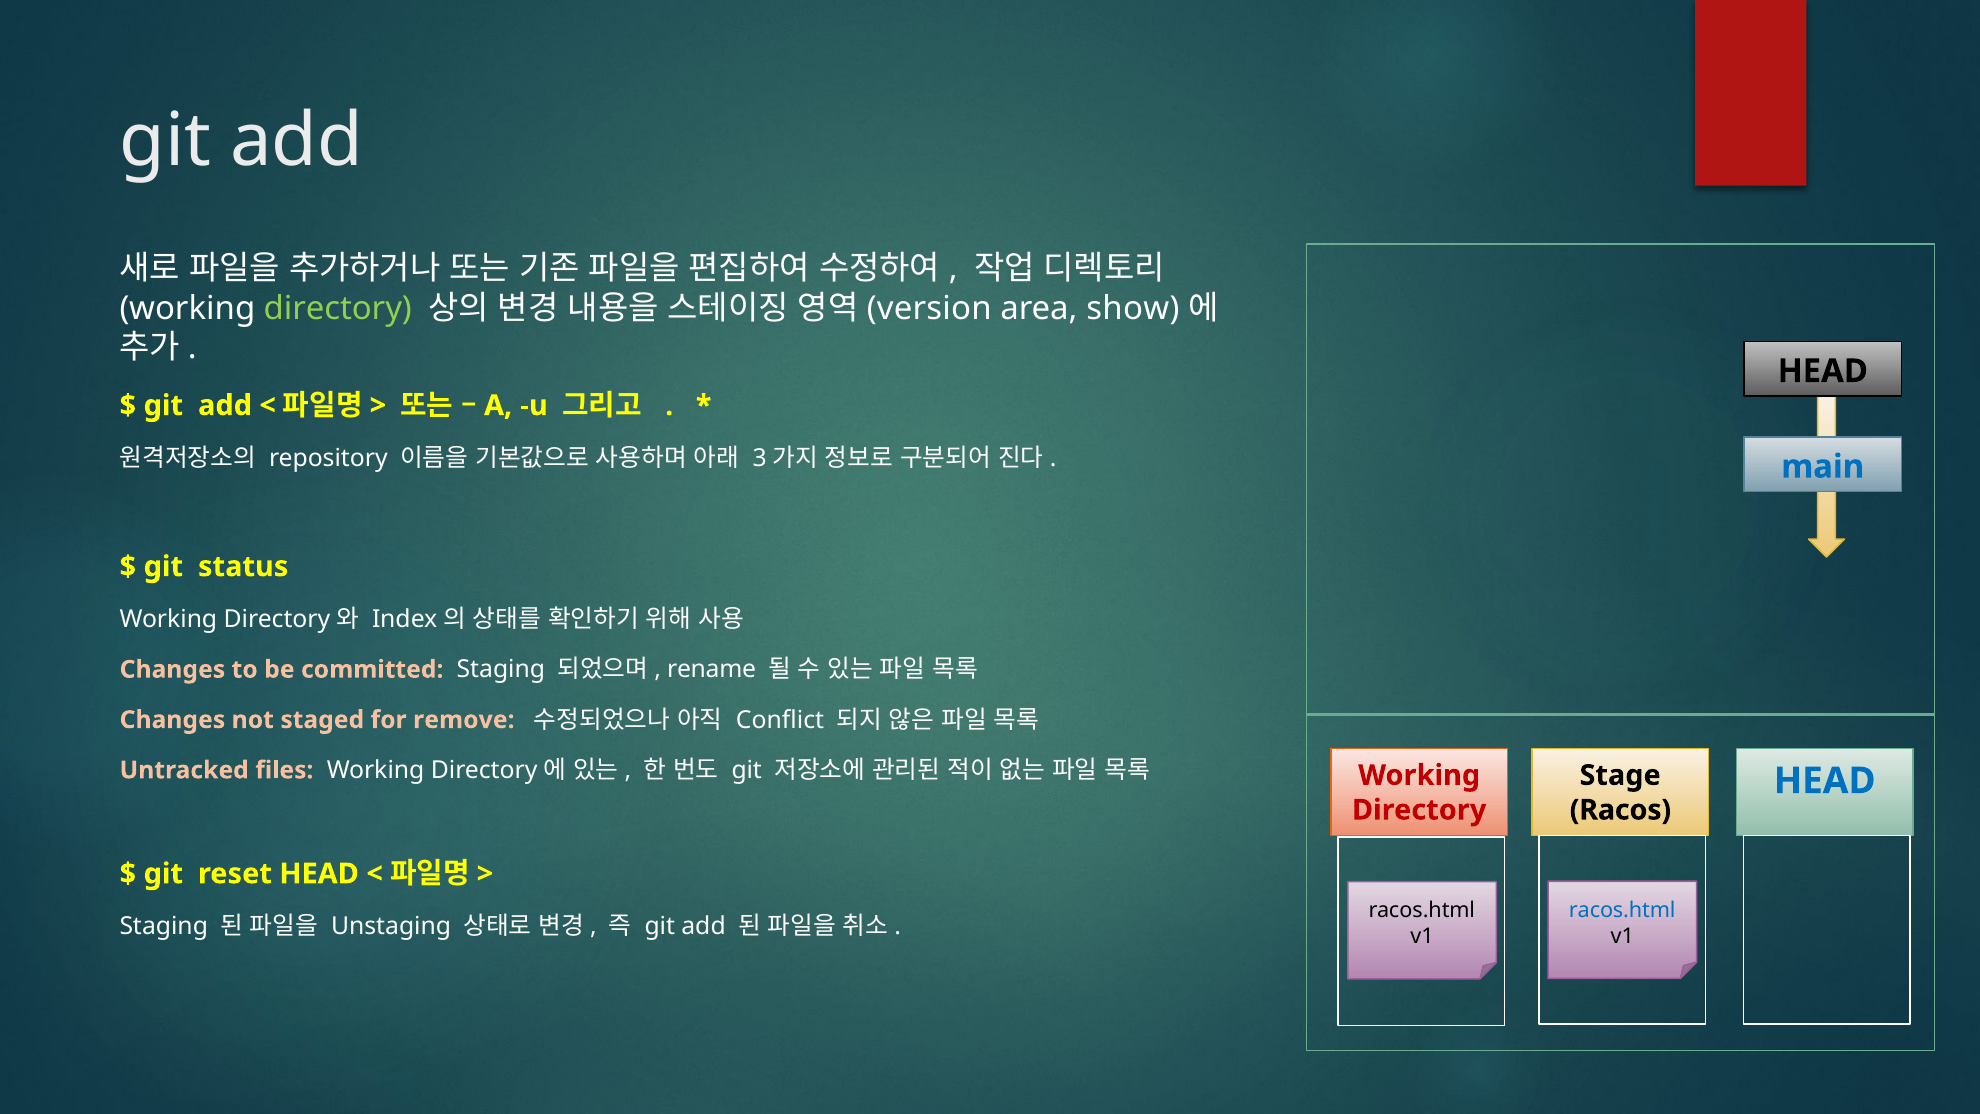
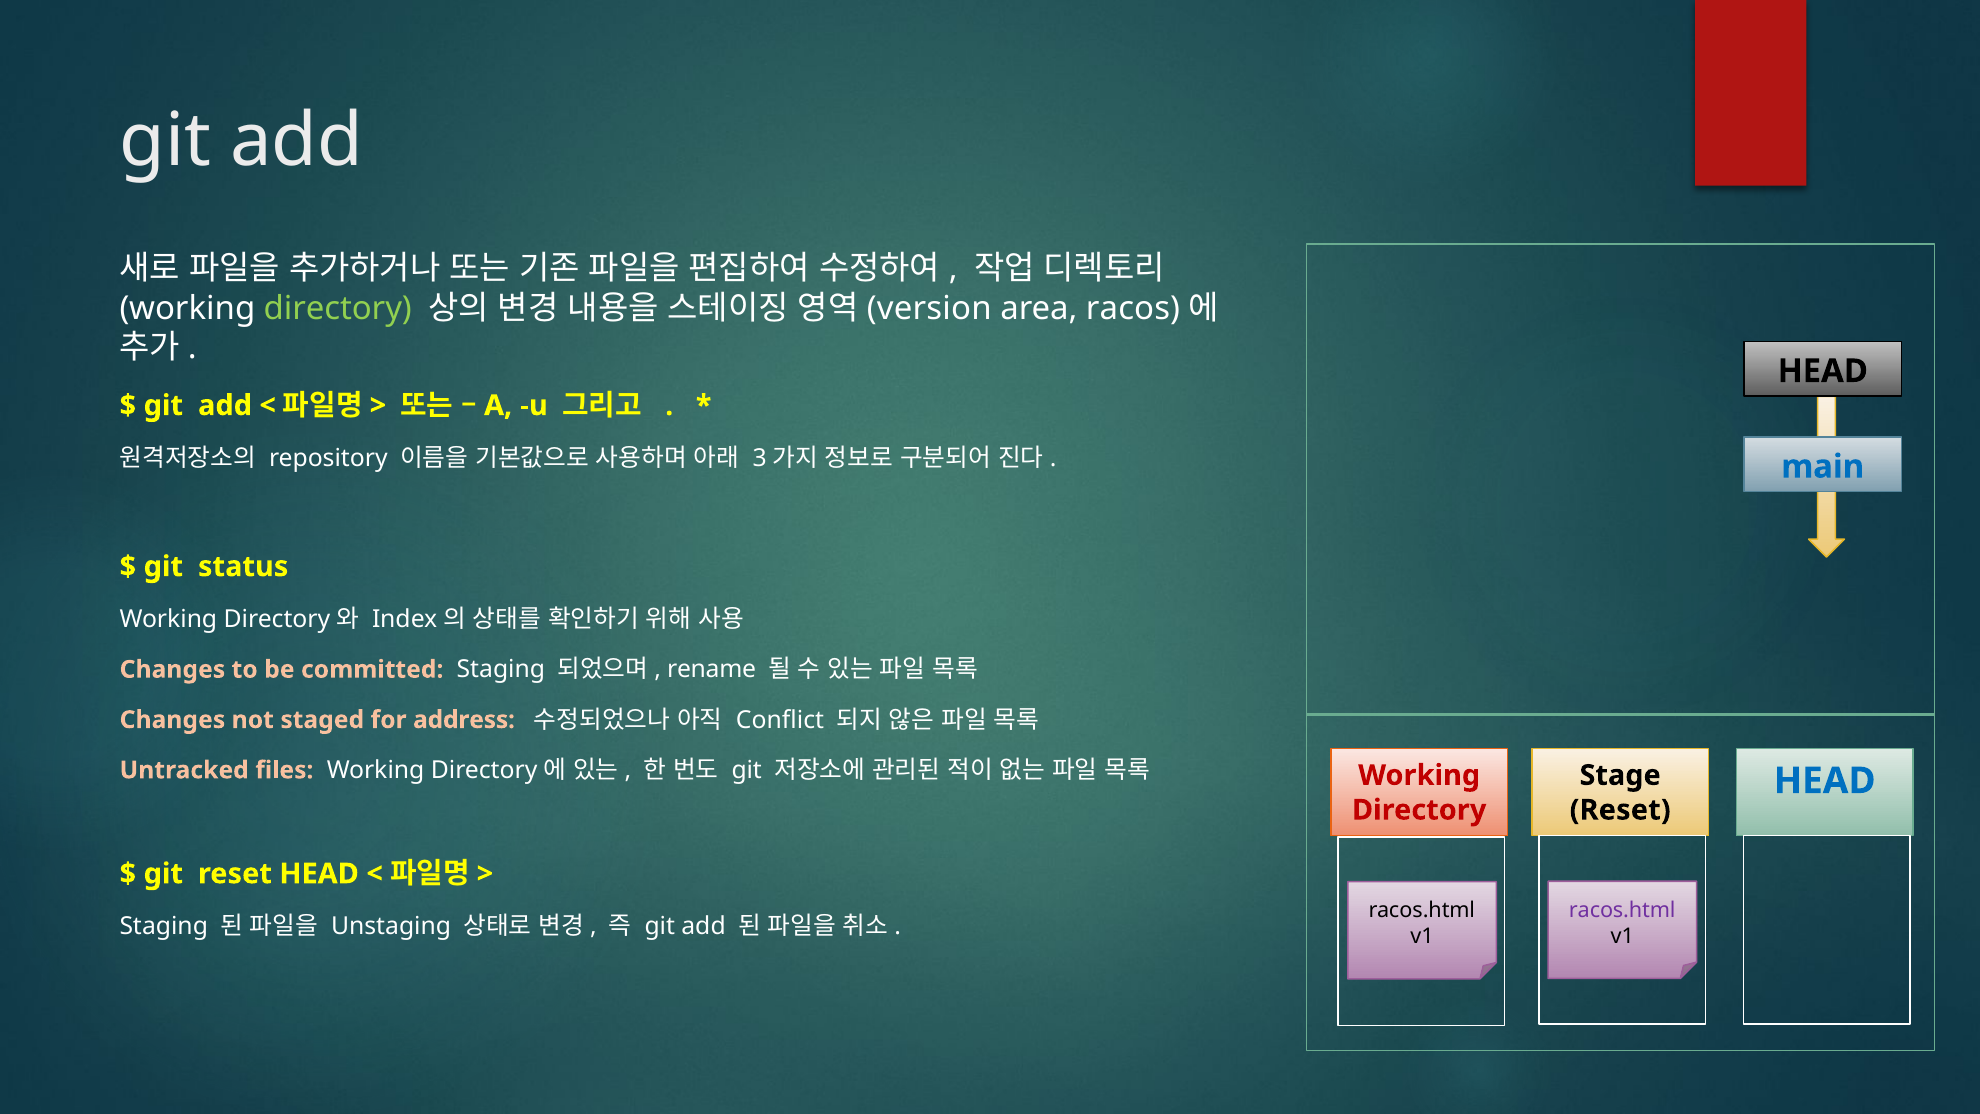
show: show -> racos
remove: remove -> address
Racos at (1620, 810): Racos -> Reset
racos.html at (1622, 910) colour: blue -> purple
